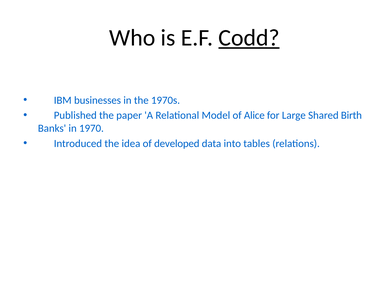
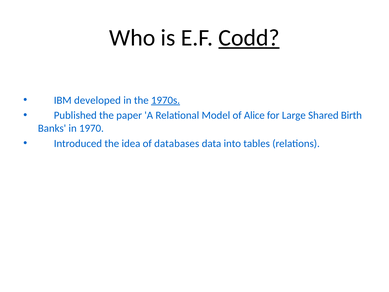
businesses: businesses -> developed
1970s underline: none -> present
developed: developed -> databases
